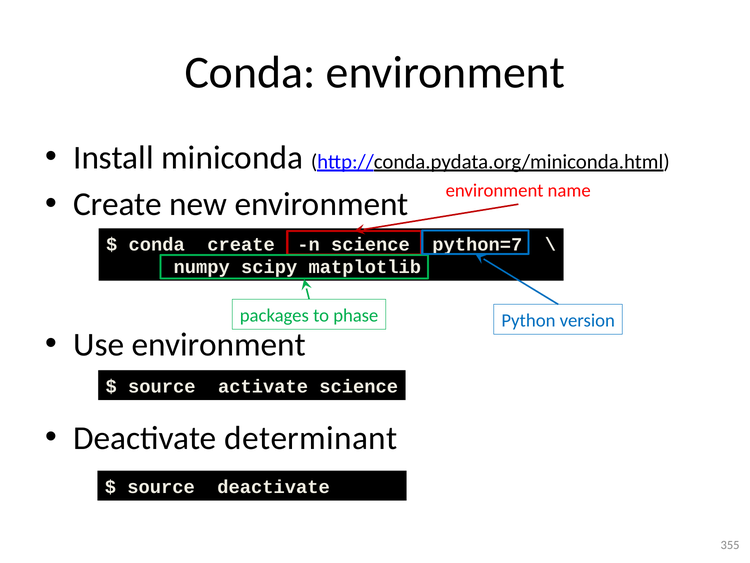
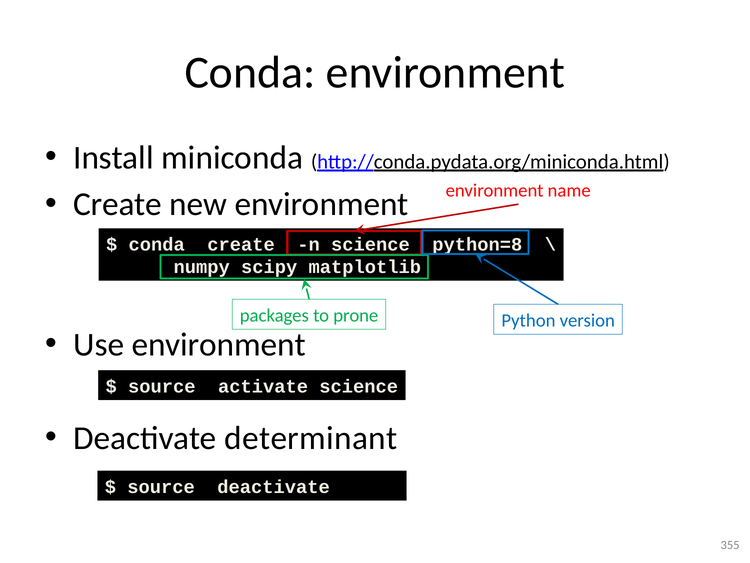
python=7: python=7 -> python=8
phase: phase -> prone
